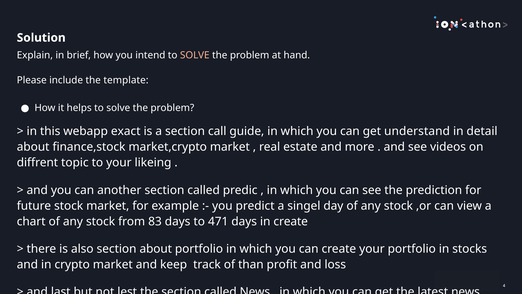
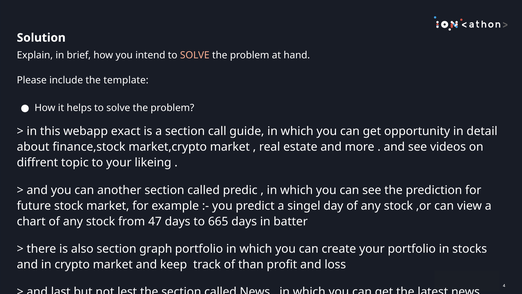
understand: understand -> opportunity
83: 83 -> 47
471: 471 -> 665
in create: create -> batter
section about: about -> graph
